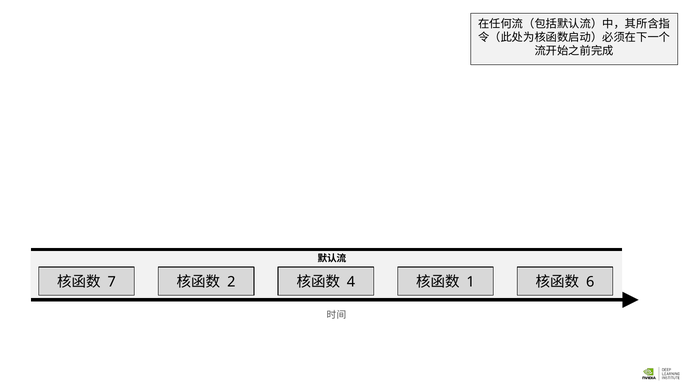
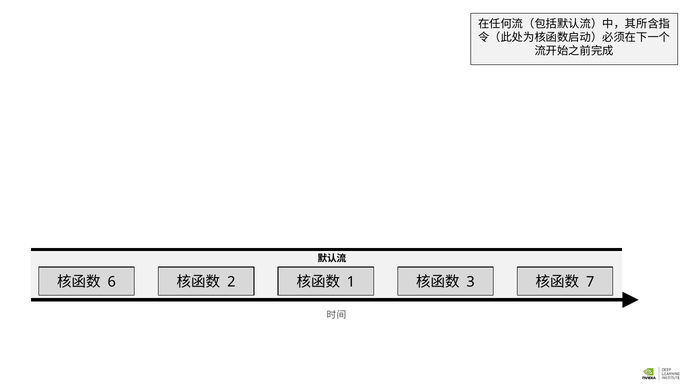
7: 7 -> 6
4: 4 -> 1
1: 1 -> 3
6: 6 -> 7
